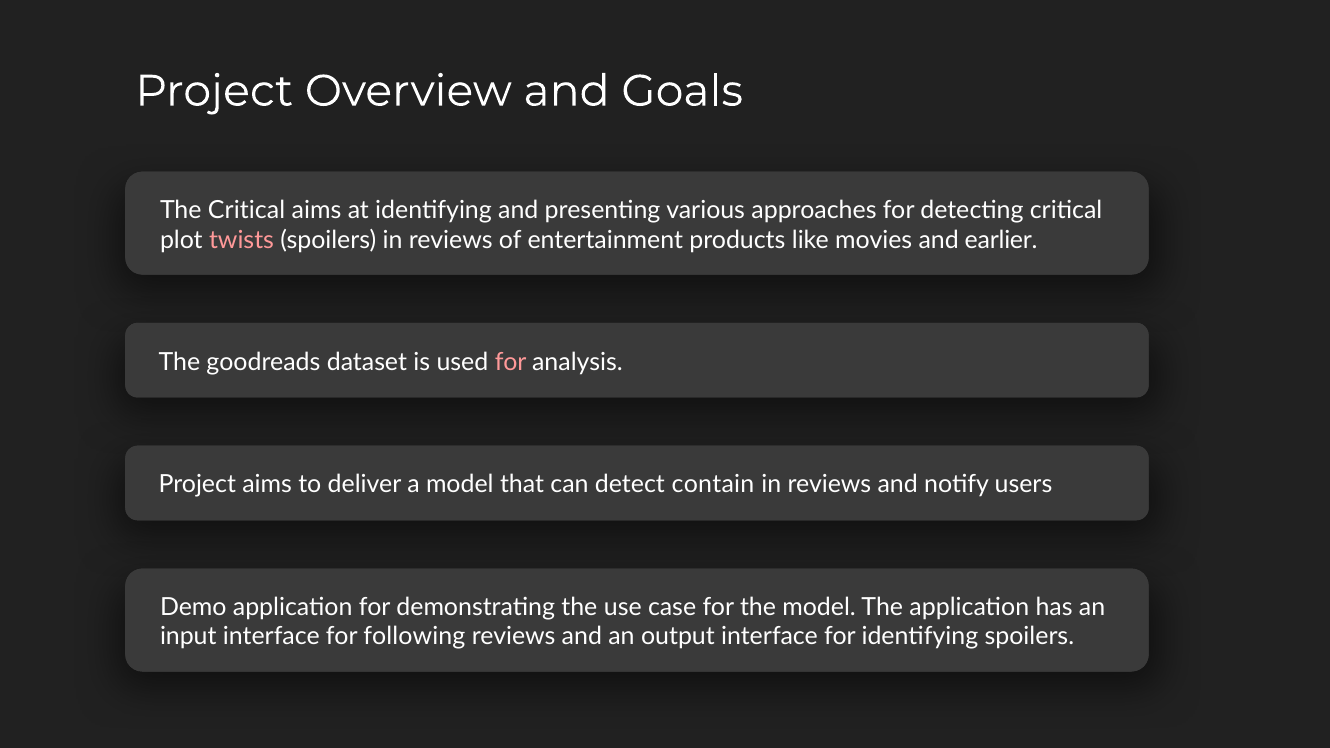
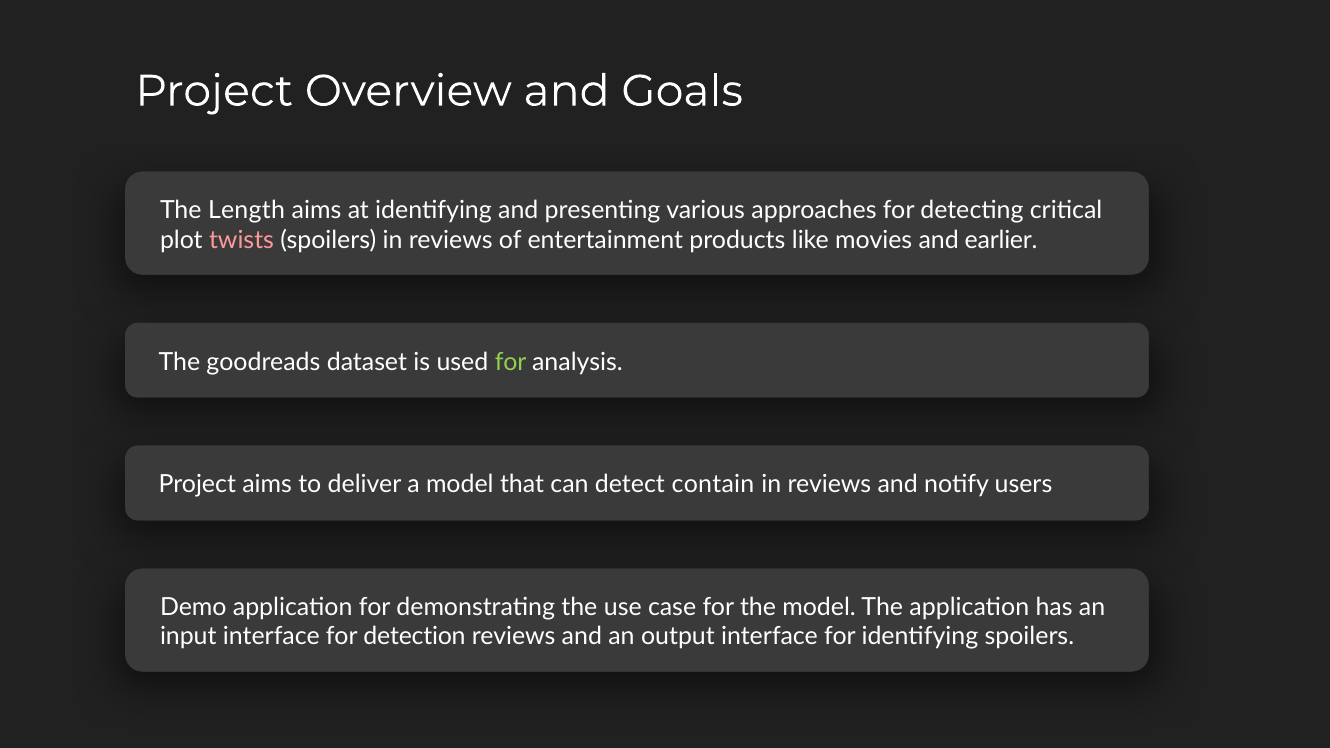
The Critical: Critical -> Length
for at (511, 362) colour: pink -> light green
following: following -> detection
